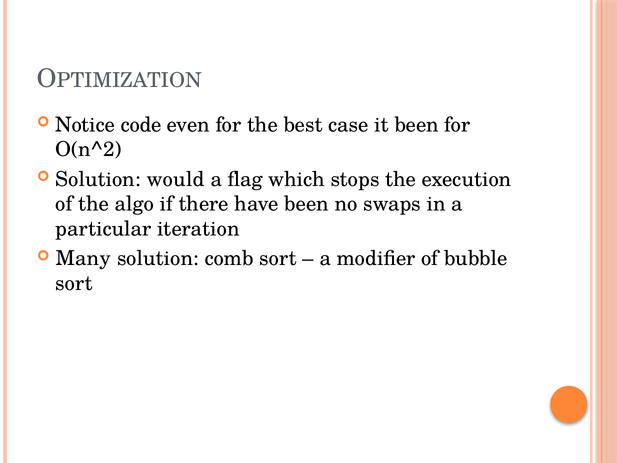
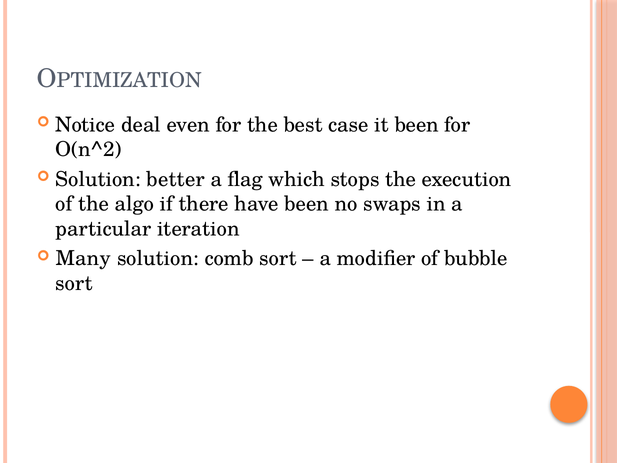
code: code -> deal
would: would -> better
